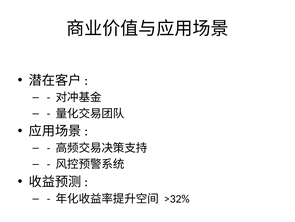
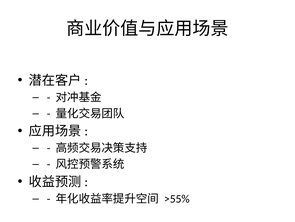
>32%: >32% -> >55%
